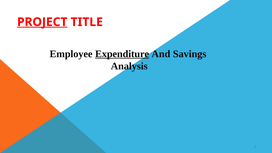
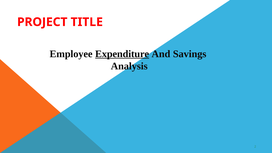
PROJECT underline: present -> none
